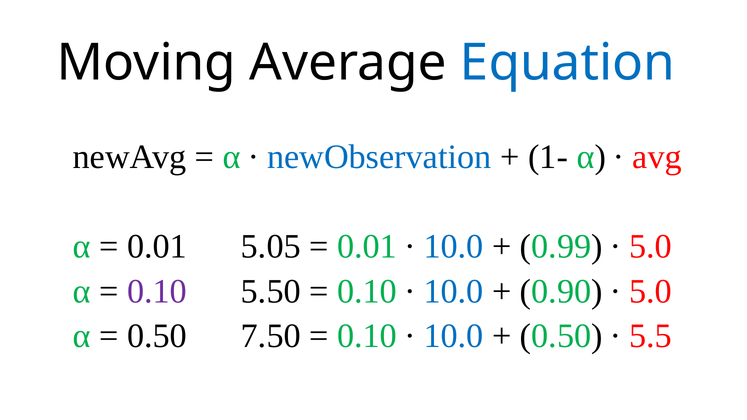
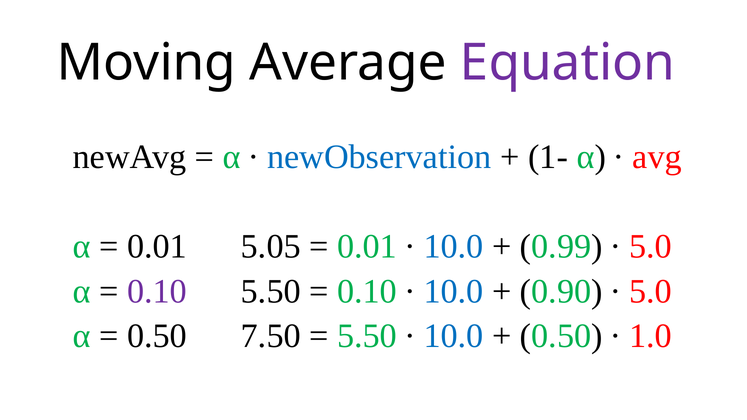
Equation colour: blue -> purple
0.10 at (367, 336): 0.10 -> 5.50
5.5: 5.5 -> 1.0
